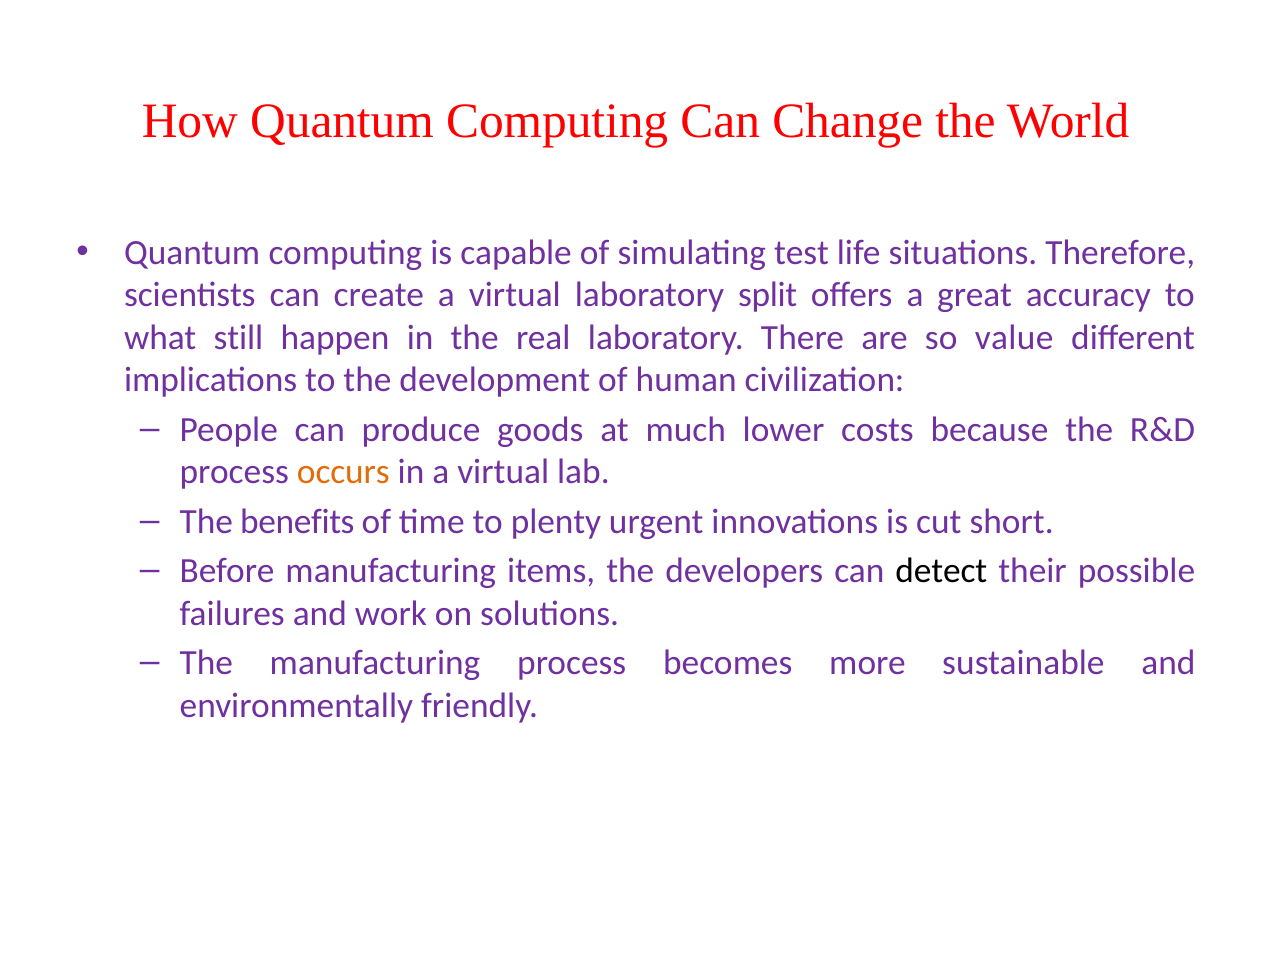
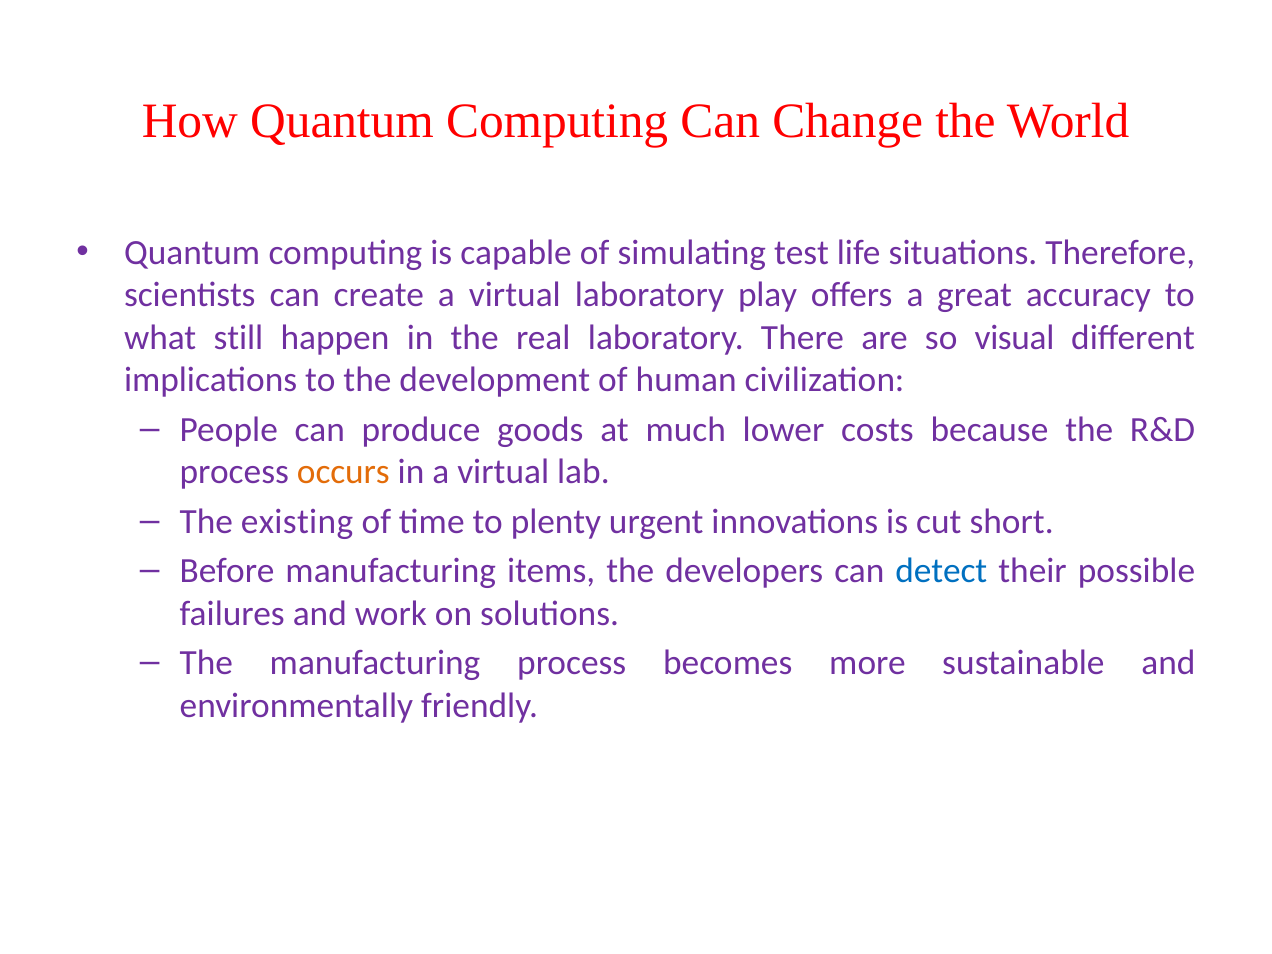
split: split -> play
value: value -> visual
benefits: benefits -> existing
detect colour: black -> blue
